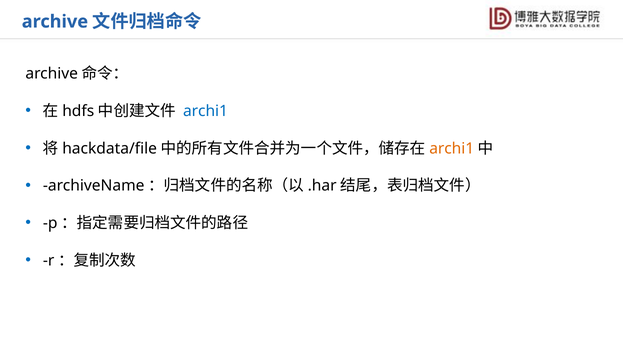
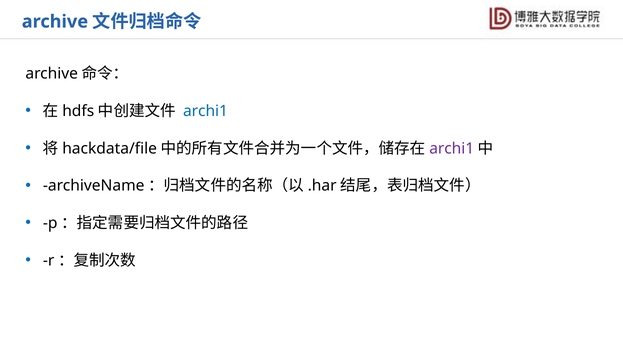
archi1 at (452, 149) colour: orange -> purple
